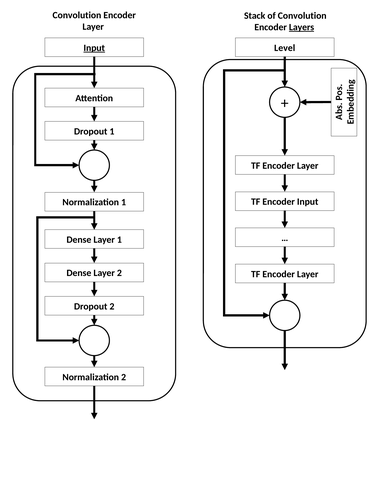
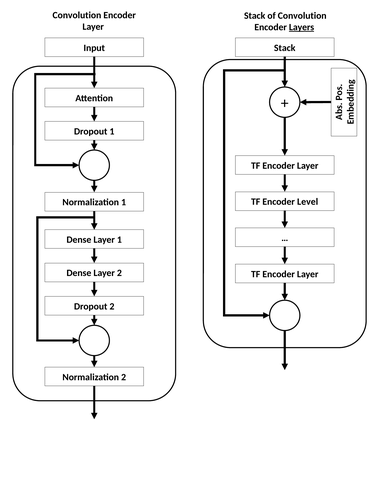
Input at (94, 48) underline: present -> none
Level at (285, 48): Level -> Stack
Input at (308, 202): Input -> Level
